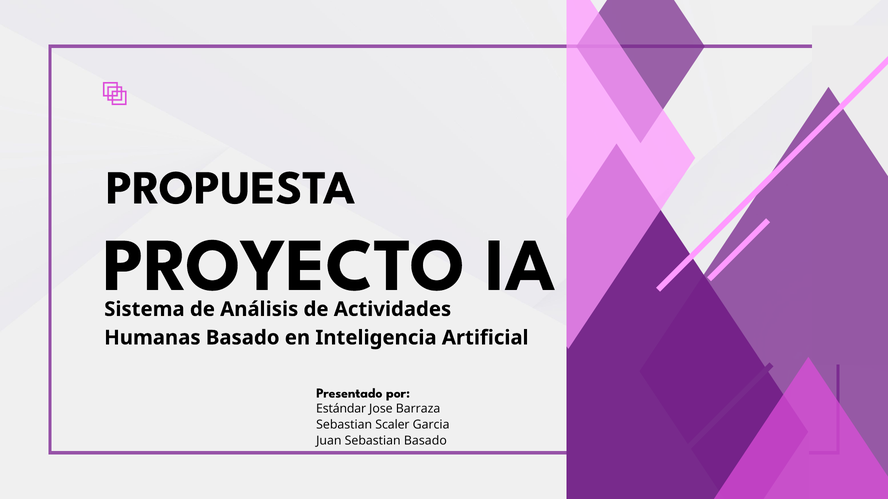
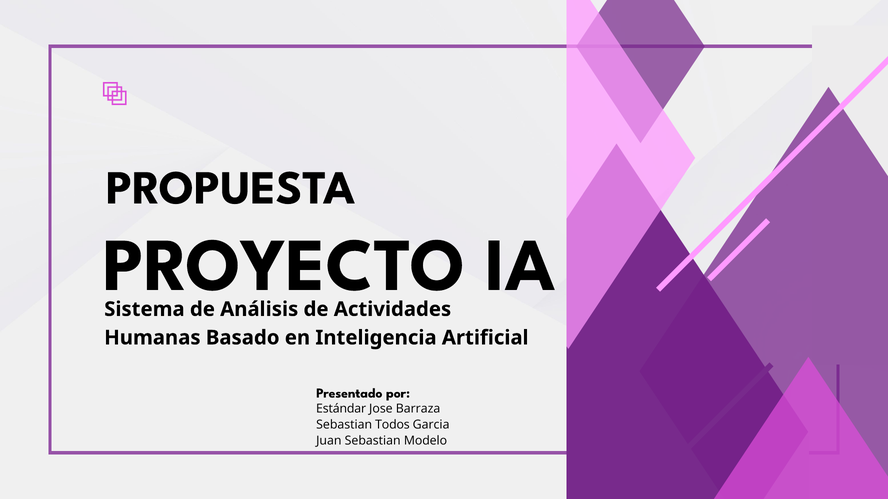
Scaler: Scaler -> Todos
Sebastian Basado: Basado -> Modelo
